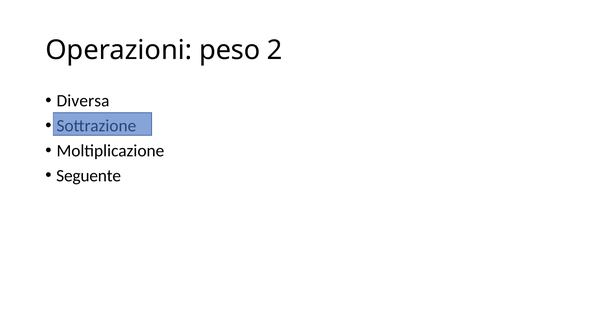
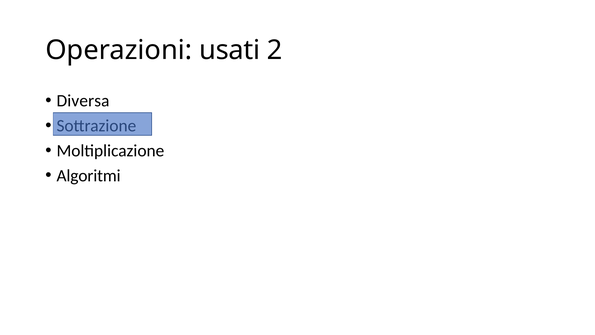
peso: peso -> usati
Seguente: Seguente -> Algoritmi
